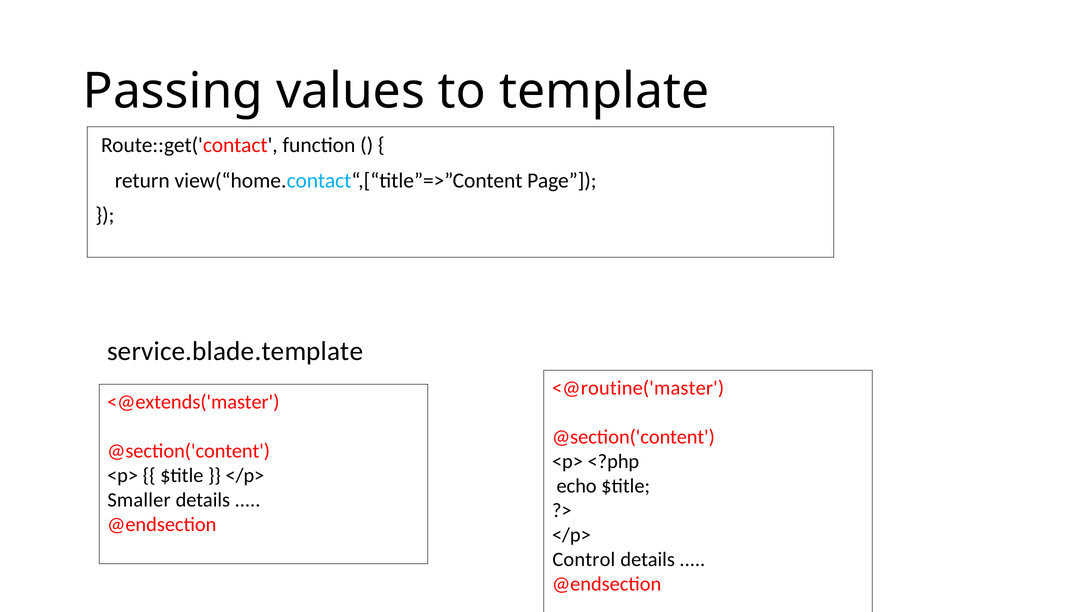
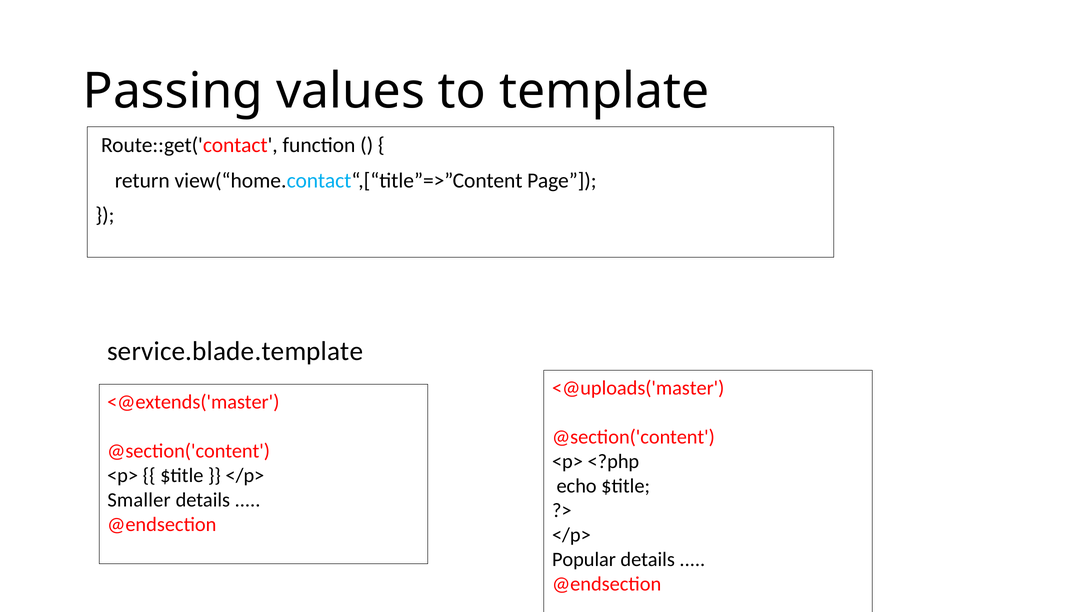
<@routine('master: <@routine('master -> <@uploads('master
Control: Control -> Popular
